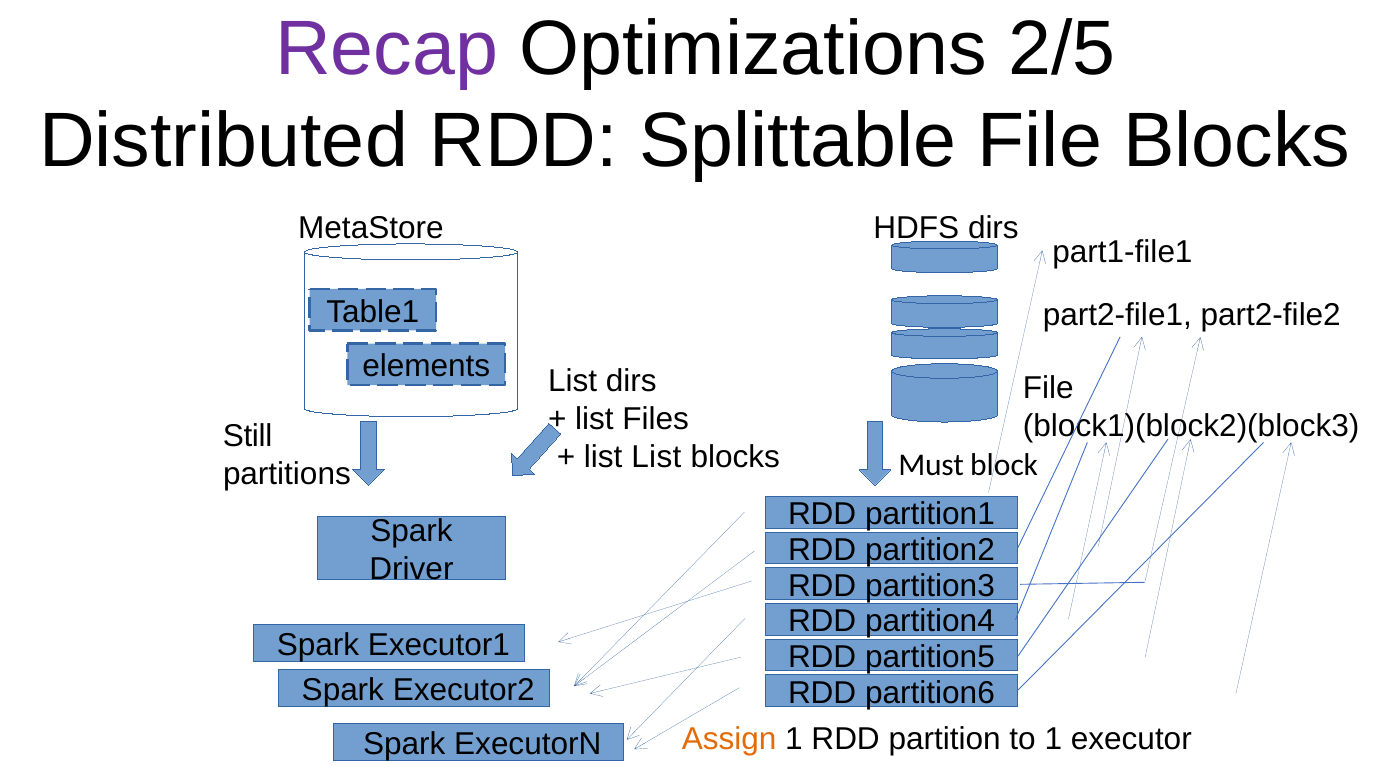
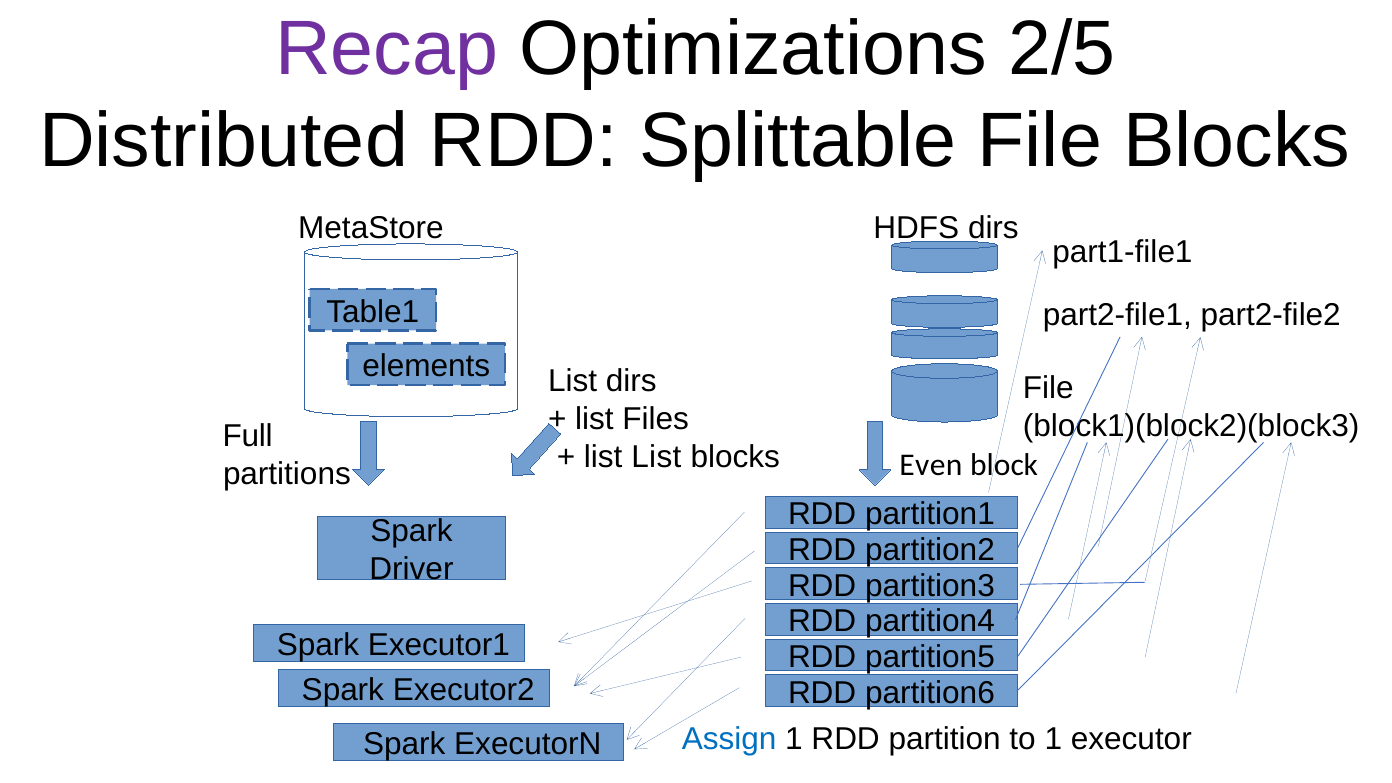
Still: Still -> Full
Must: Must -> Even
Assign colour: orange -> blue
